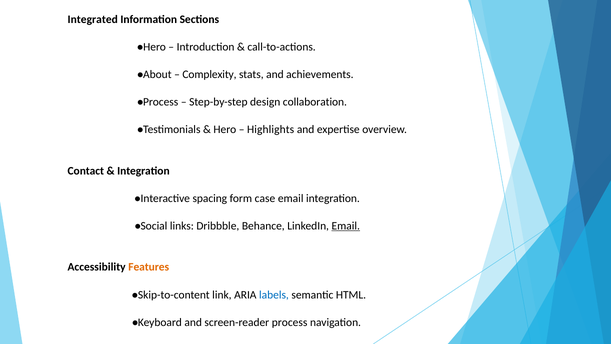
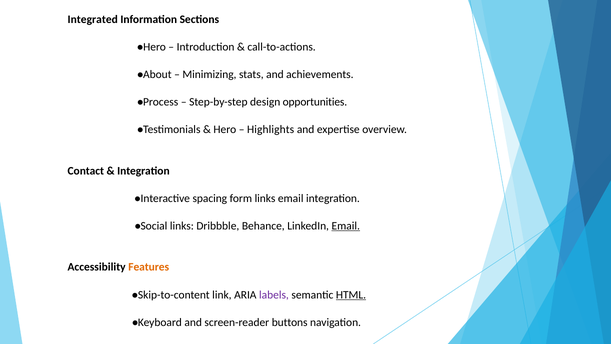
Complexity: Complexity -> Minimizing
collaboration: collaboration -> opportunities
form case: case -> links
labels colour: blue -> purple
HTML underline: none -> present
screen-reader process: process -> buttons
